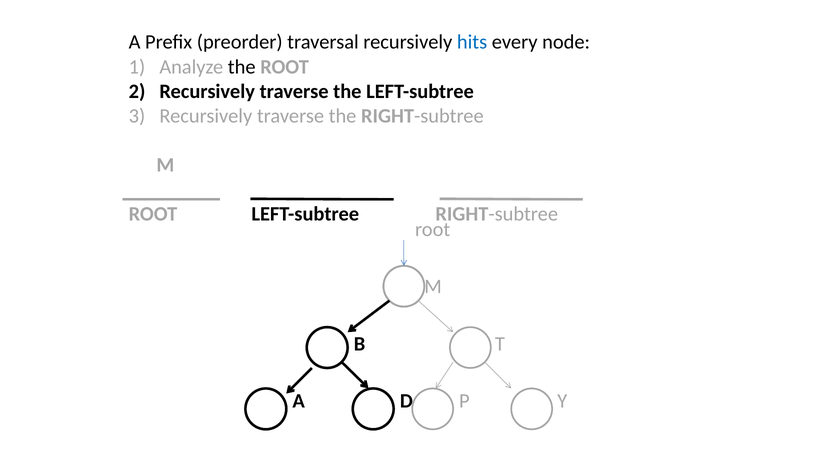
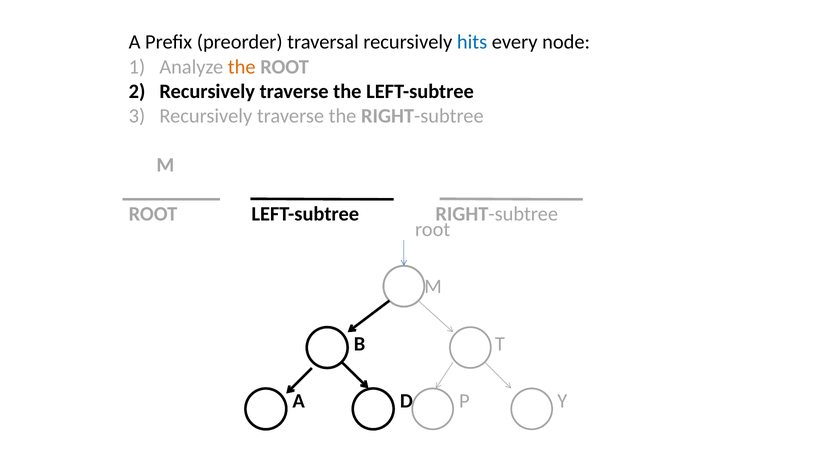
the at (242, 67) colour: black -> orange
